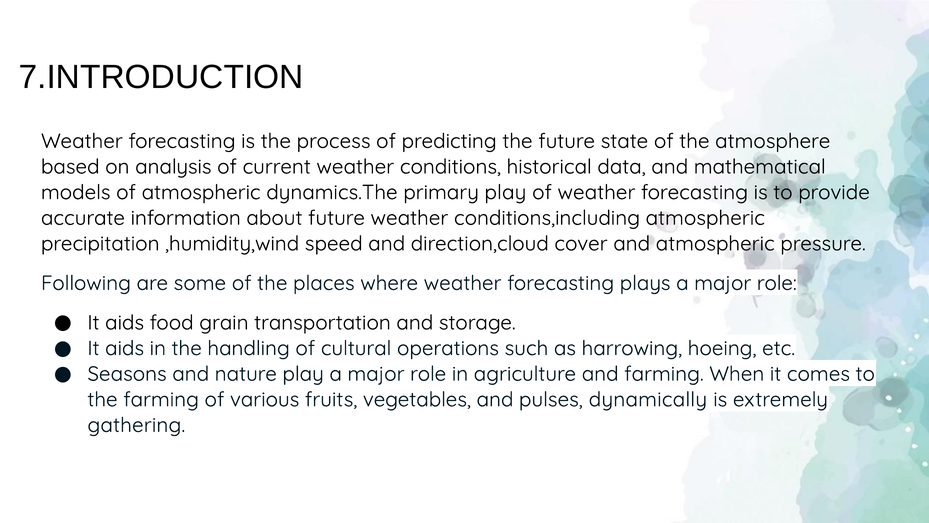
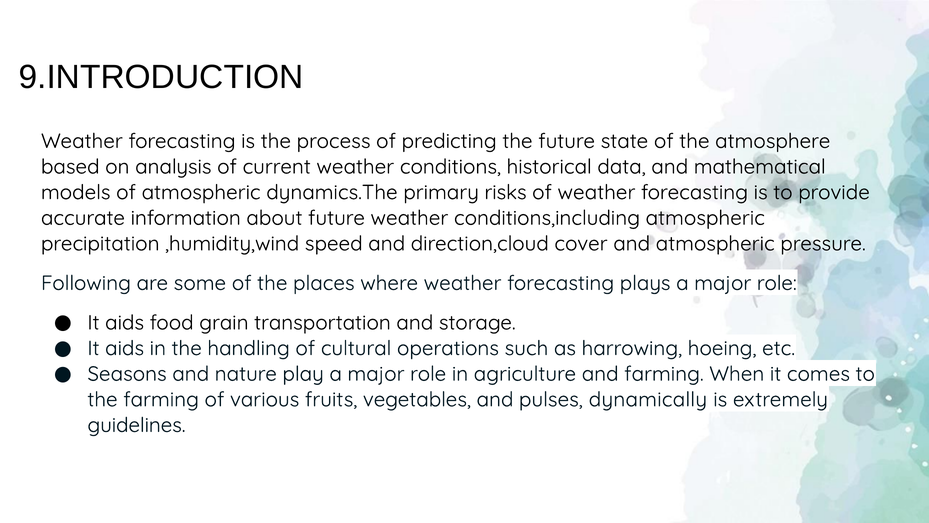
7.INTRODUCTION: 7.INTRODUCTION -> 9.INTRODUCTION
primary play: play -> risks
gathering: gathering -> guidelines
